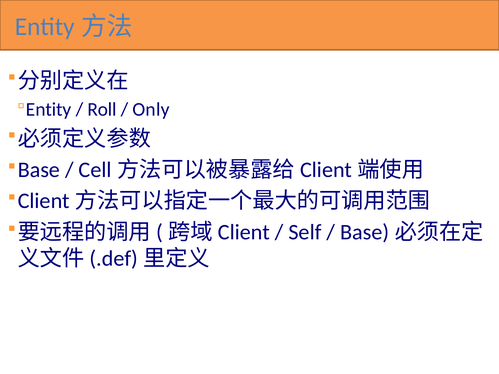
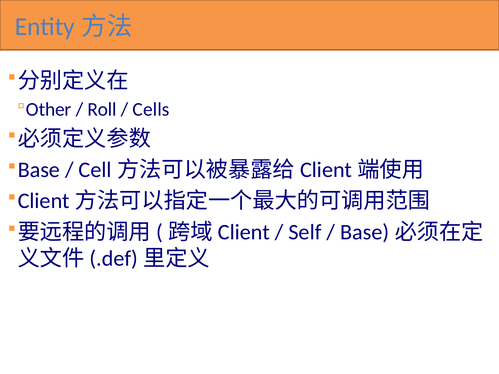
Entity: Entity -> Other
Only: Only -> Cells
